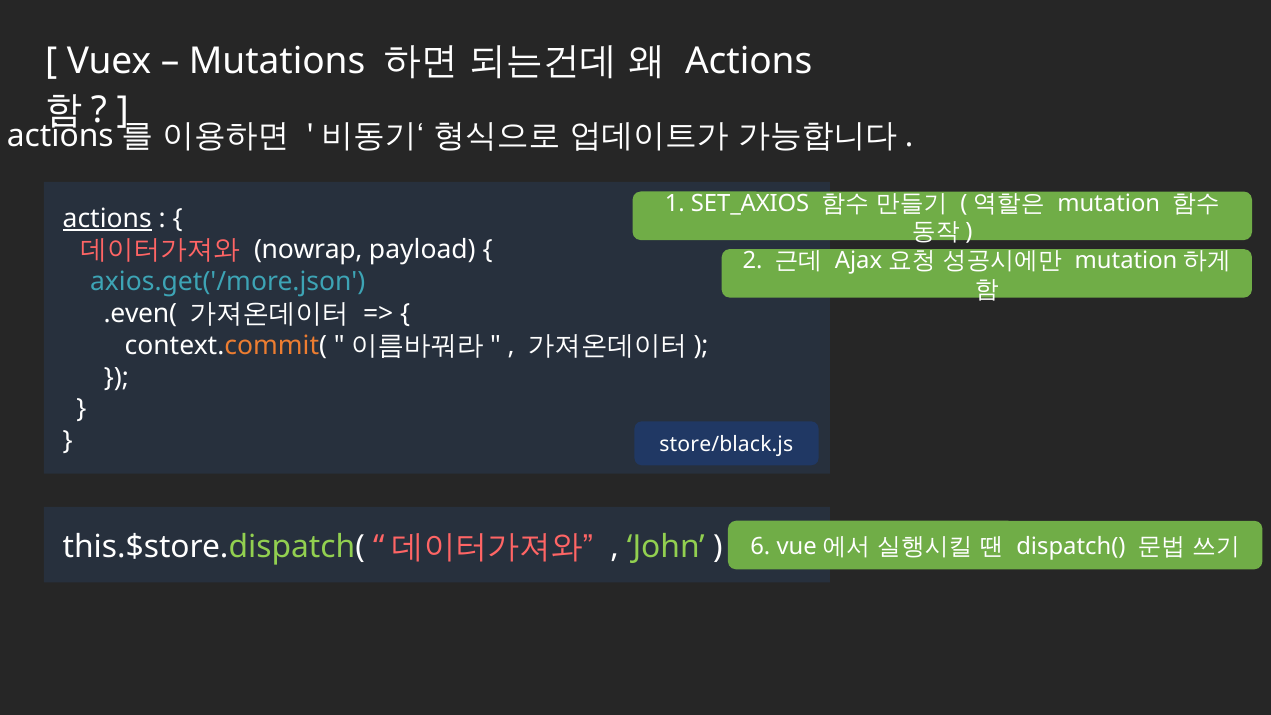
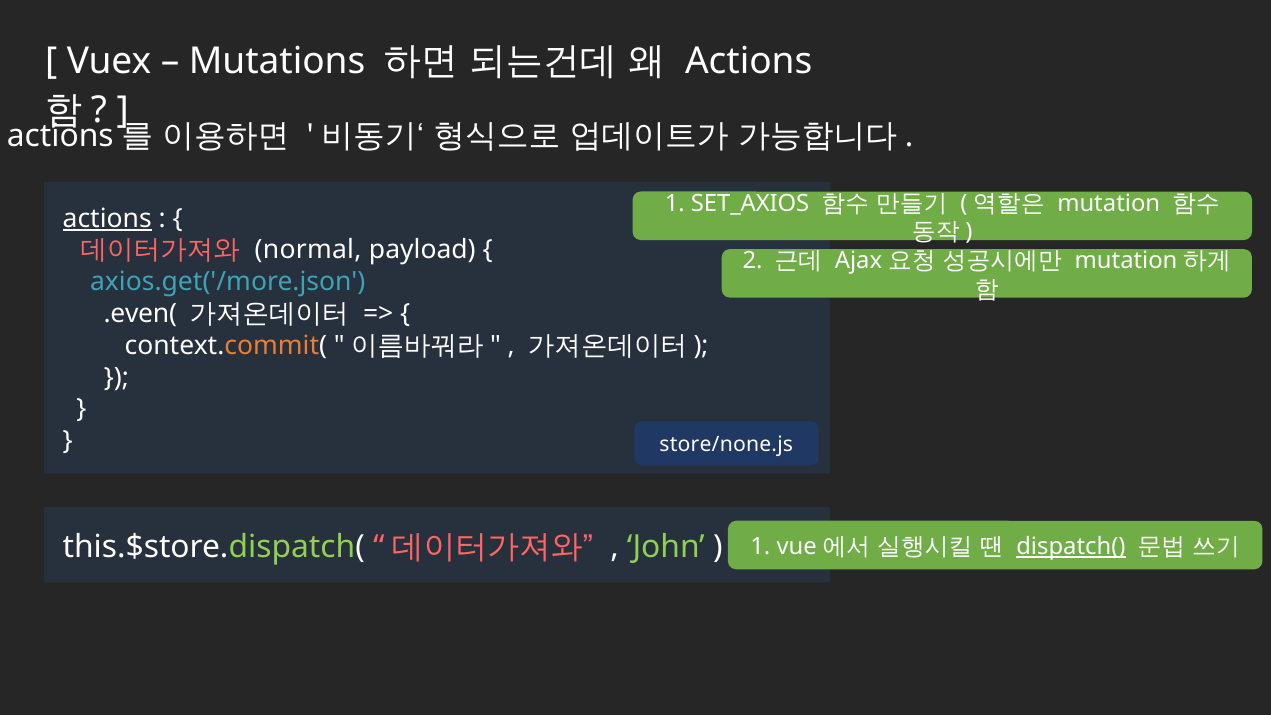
nowrap: nowrap -> normal
store/black.js: store/black.js -> store/none.js
6 at (760, 547): 6 -> 1
dispatch( underline: none -> present
